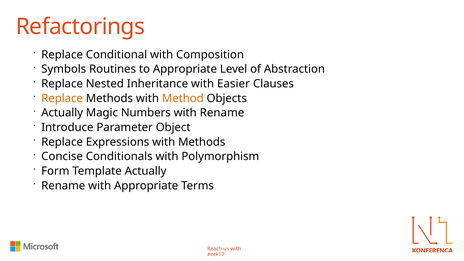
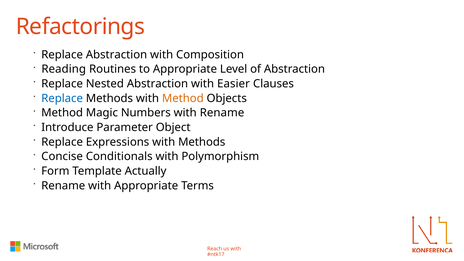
Replace Conditional: Conditional -> Abstraction
Symbols: Symbols -> Reading
Nested Inheritance: Inheritance -> Abstraction
Replace at (62, 98) colour: orange -> blue
Actually at (62, 113): Actually -> Method
